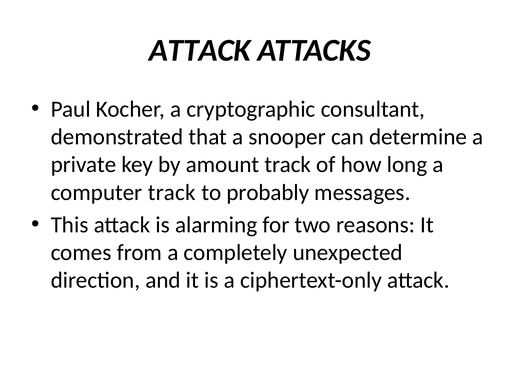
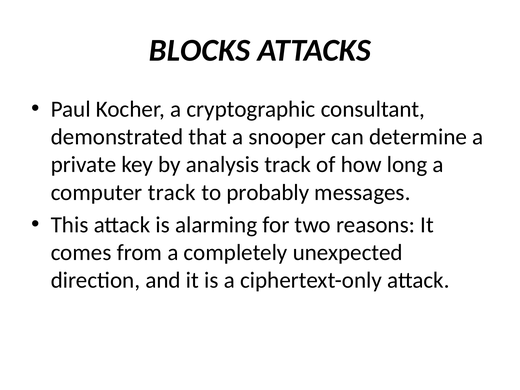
ATTACK at (200, 50): ATTACK -> BLOCKS
amount: amount -> analysis
